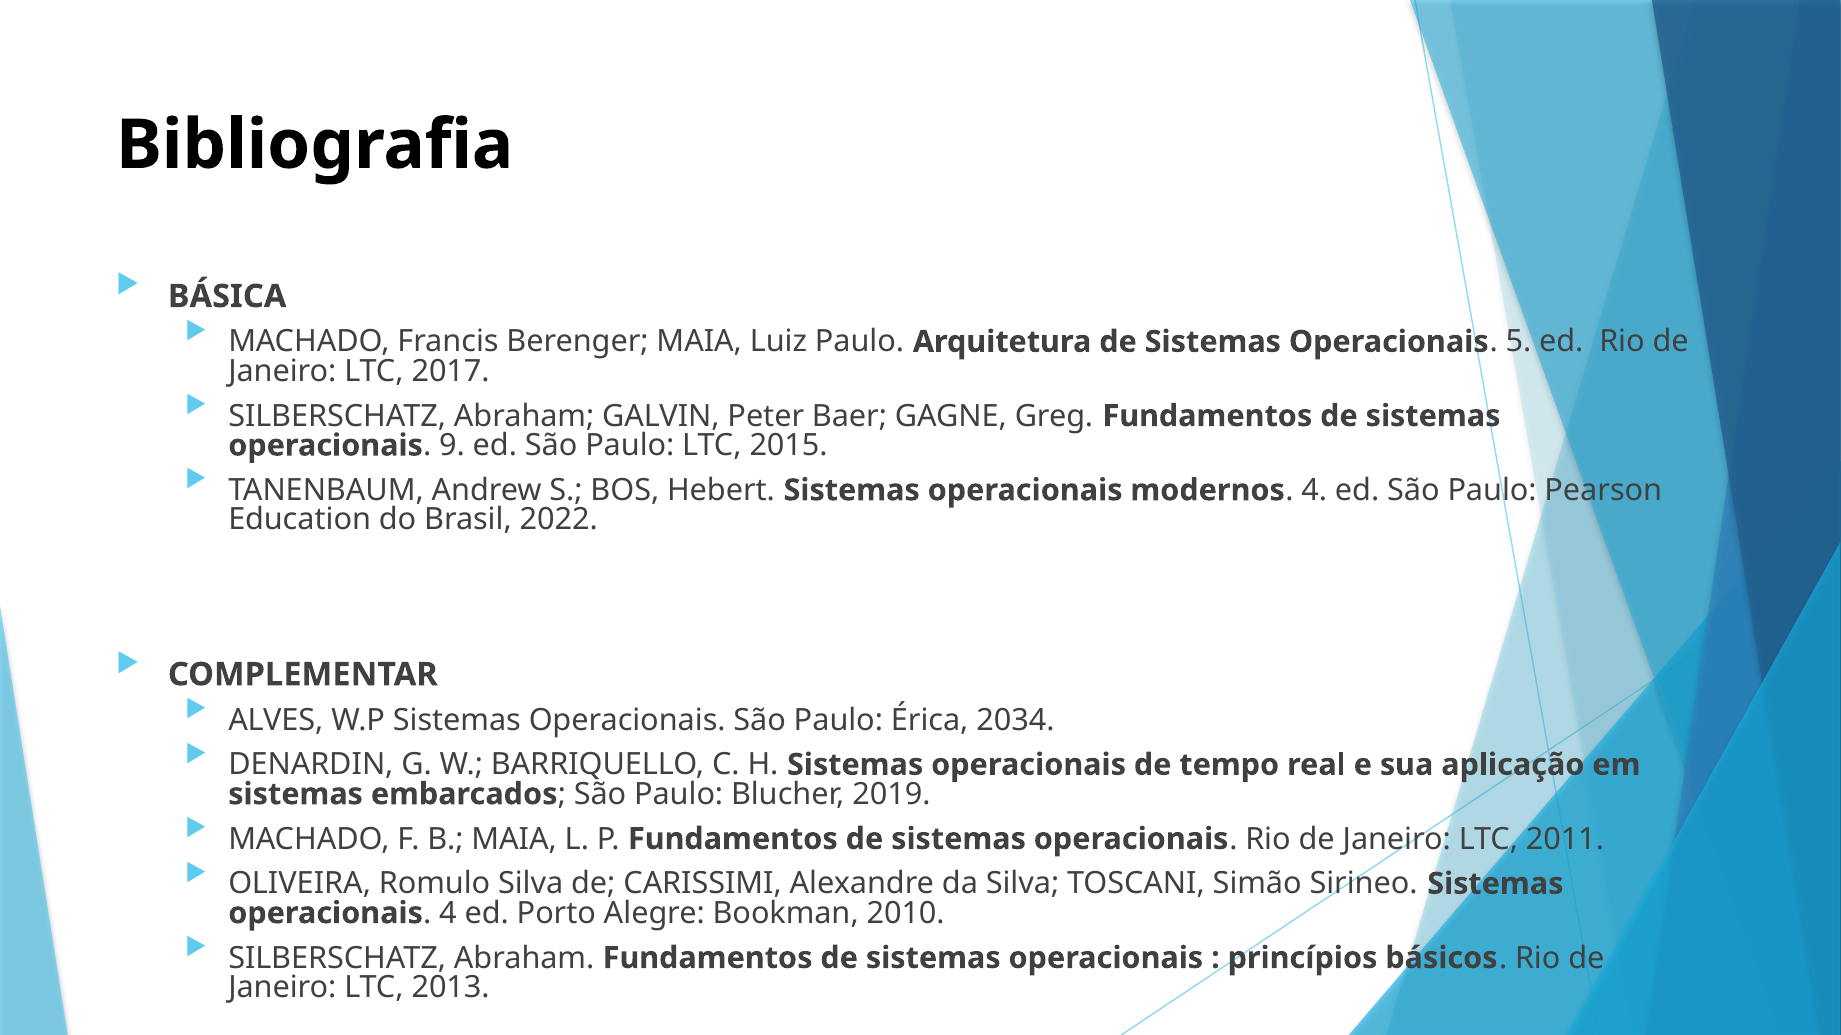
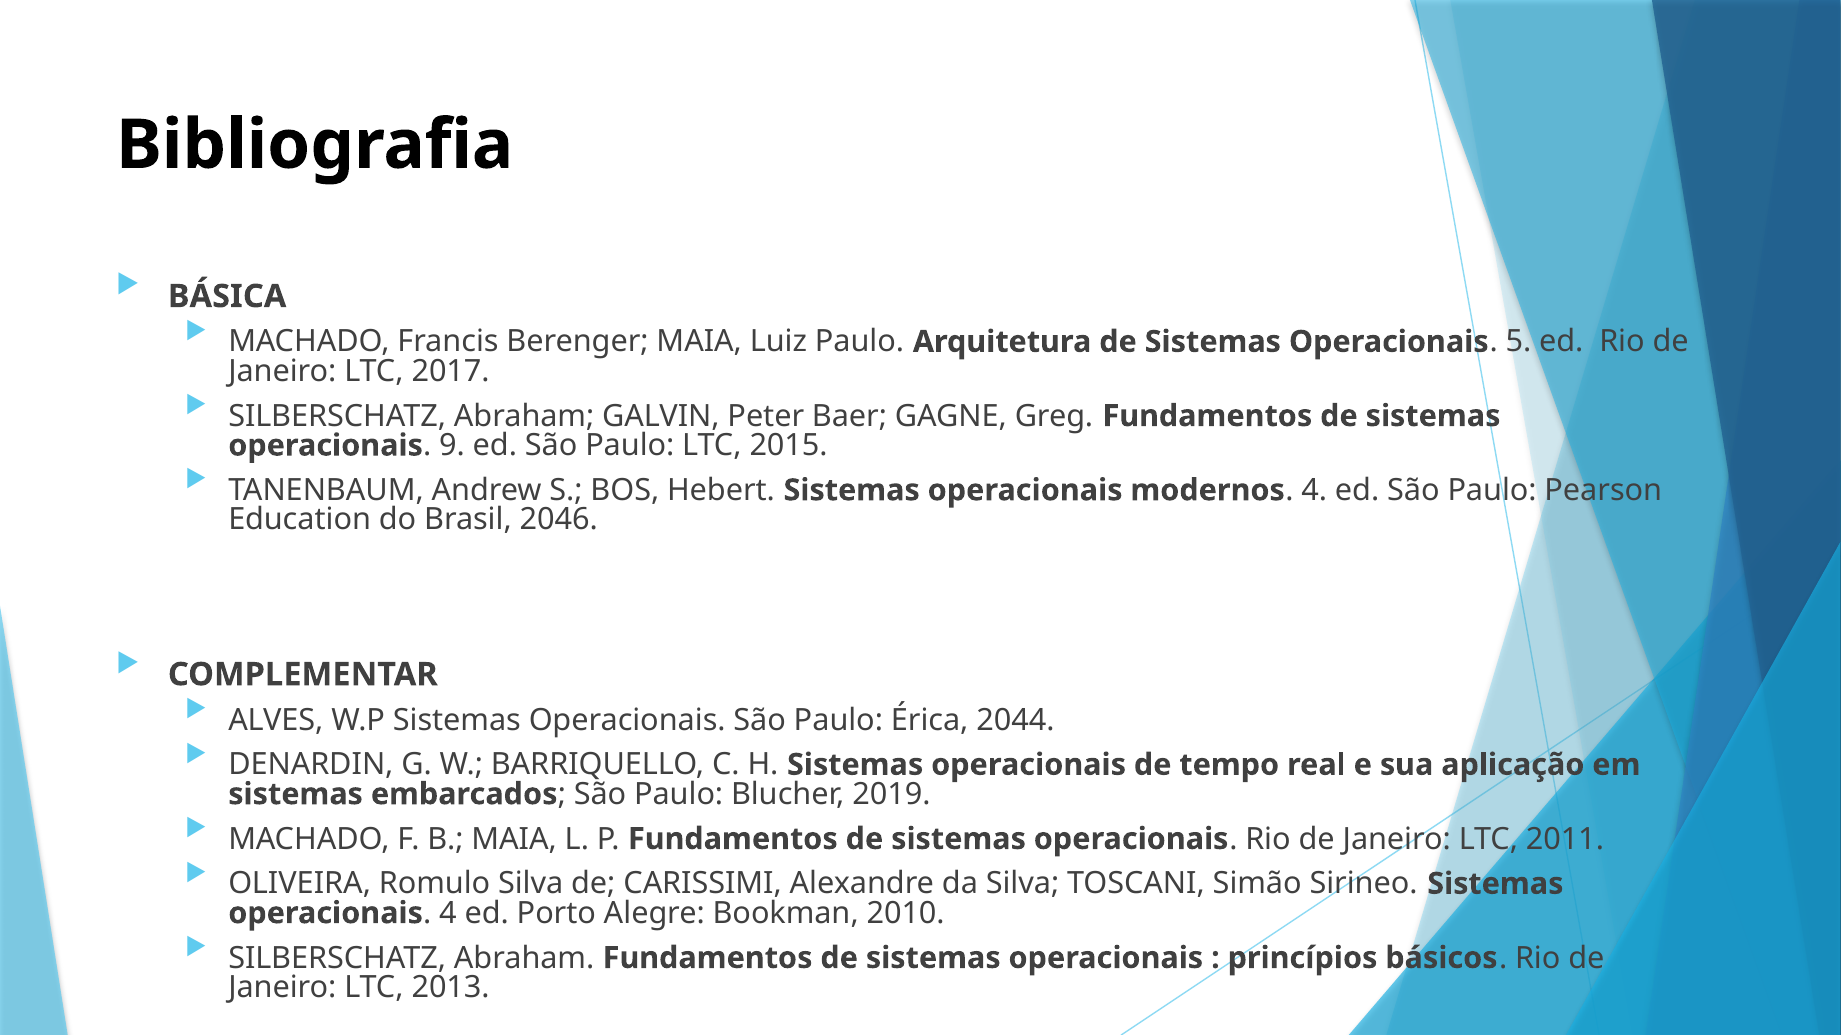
2022: 2022 -> 2046
2034: 2034 -> 2044
